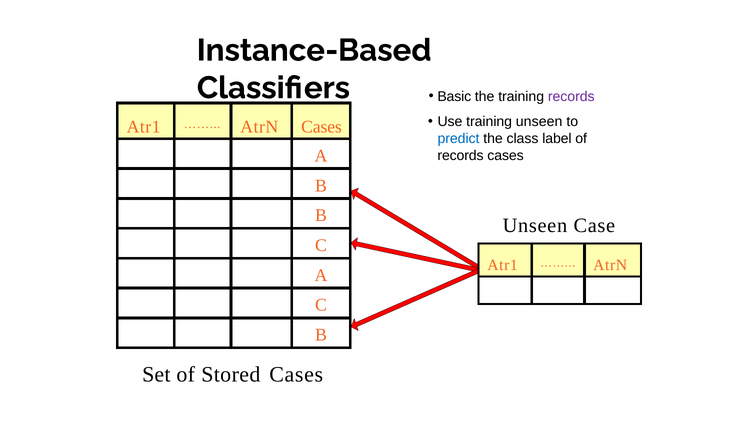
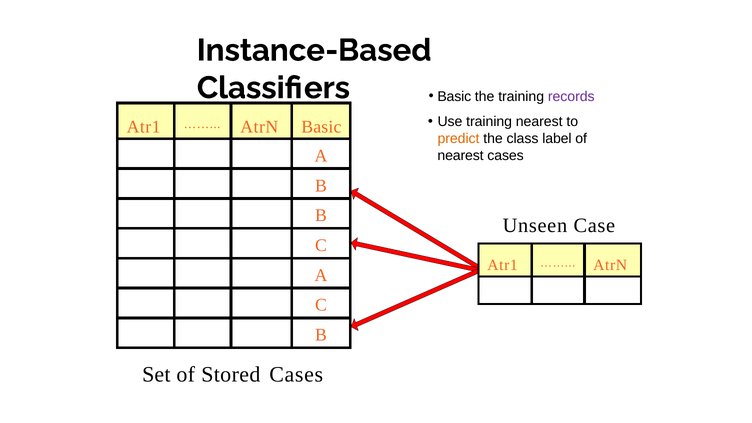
training unseen: unseen -> nearest
AtrN Cases: Cases -> Basic
predict colour: blue -> orange
records at (461, 156): records -> nearest
